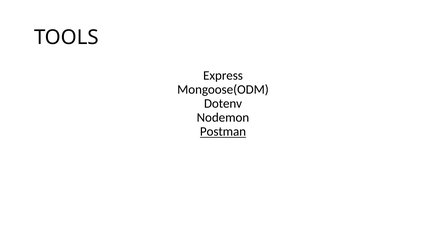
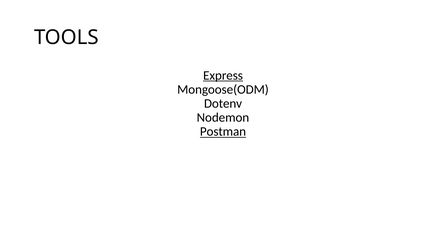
Express underline: none -> present
